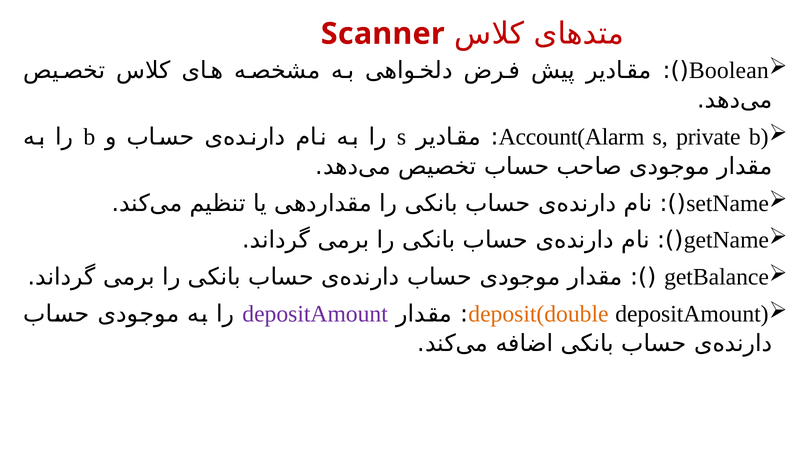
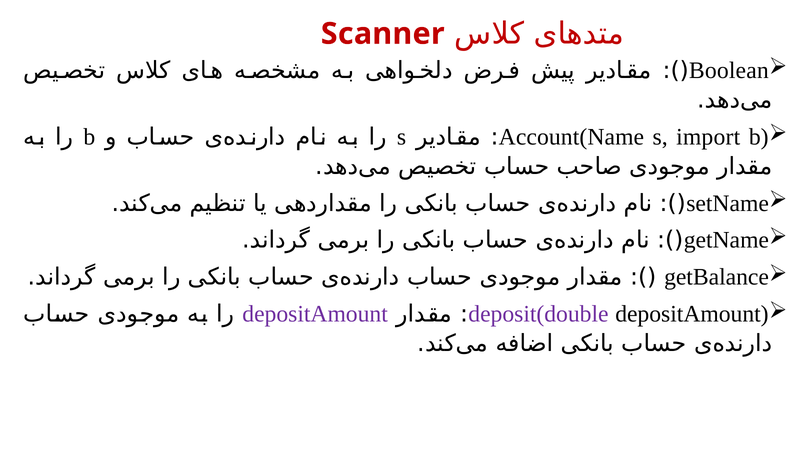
Account(Alarm: Account(Alarm -> Account(Name
private: private -> import
deposit(double colour: orange -> purple
